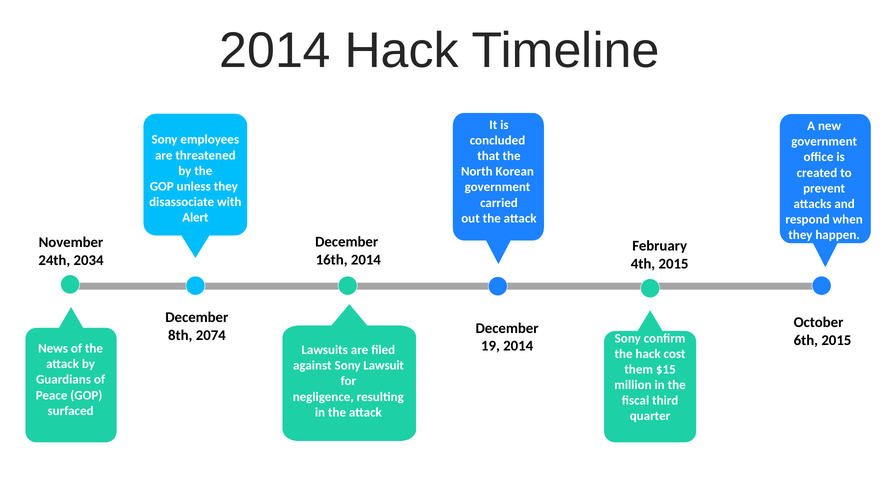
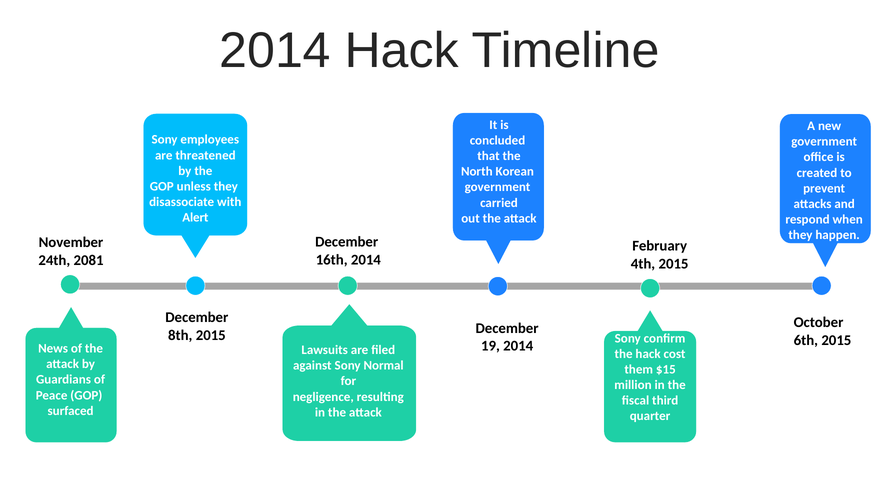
2034: 2034 -> 2081
8th 2074: 2074 -> 2015
Lawsuit: Lawsuit -> Normal
